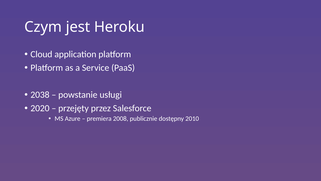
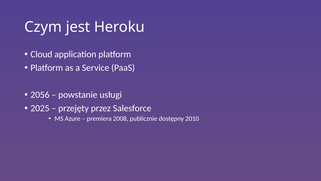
2038: 2038 -> 2056
2020: 2020 -> 2025
